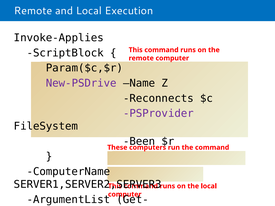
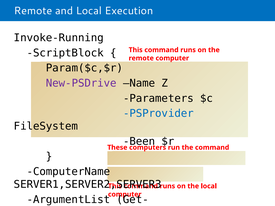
Invoke-Applies: Invoke-Applies -> Invoke-Running
Reconnects: Reconnects -> Parameters
PSProvider colour: purple -> blue
